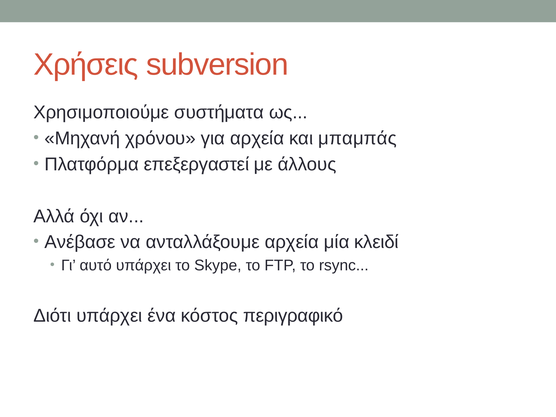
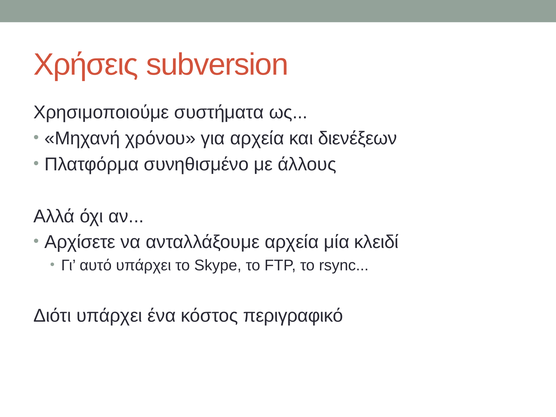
μπαμπάς: μπαμπάς -> διενέξεων
επεξεργαστεί: επεξεργαστεί -> συνηθισμένο
Ανέβασε: Ανέβασε -> Αρχίσετε
